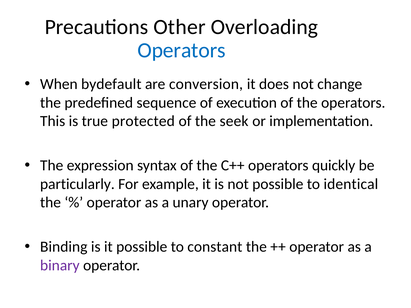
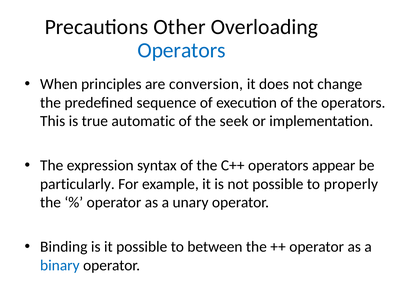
bydefault: bydefault -> principles
protected: protected -> automatic
quickly: quickly -> appear
identical: identical -> properly
constant: constant -> between
binary colour: purple -> blue
